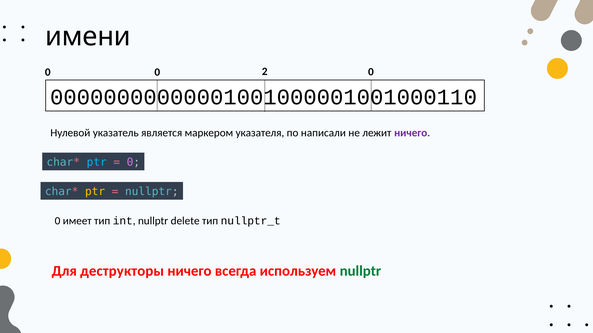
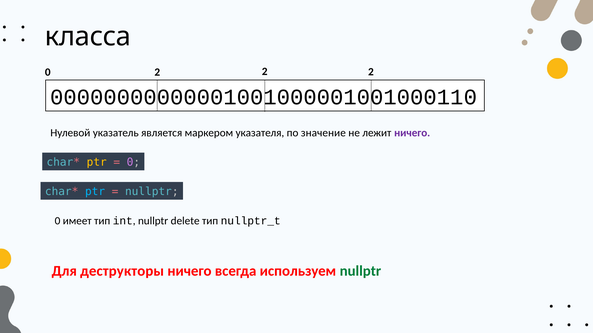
имени: имени -> класса
0 0: 0 -> 2
0 at (371, 72): 0 -> 2
написали: написали -> значение
ptr at (97, 162) colour: light blue -> yellow
ptr at (95, 192) colour: yellow -> light blue
